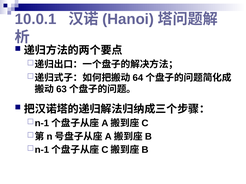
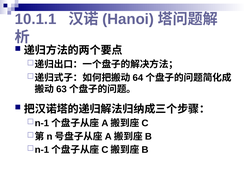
10.0.1: 10.0.1 -> 10.1.1
